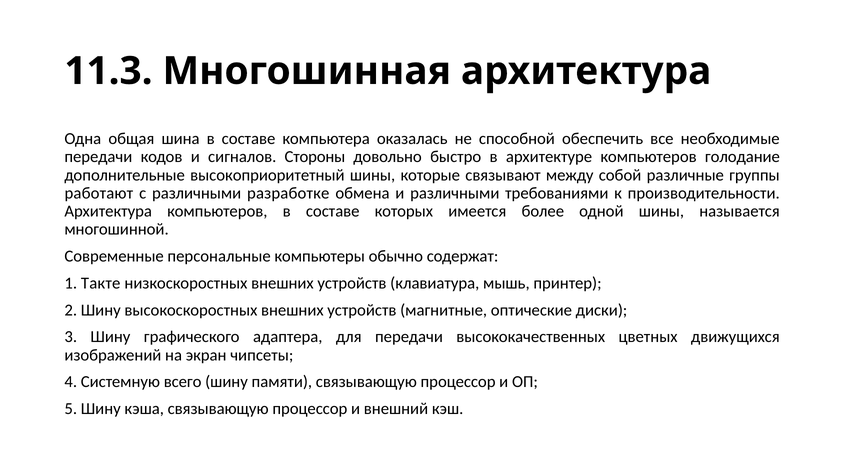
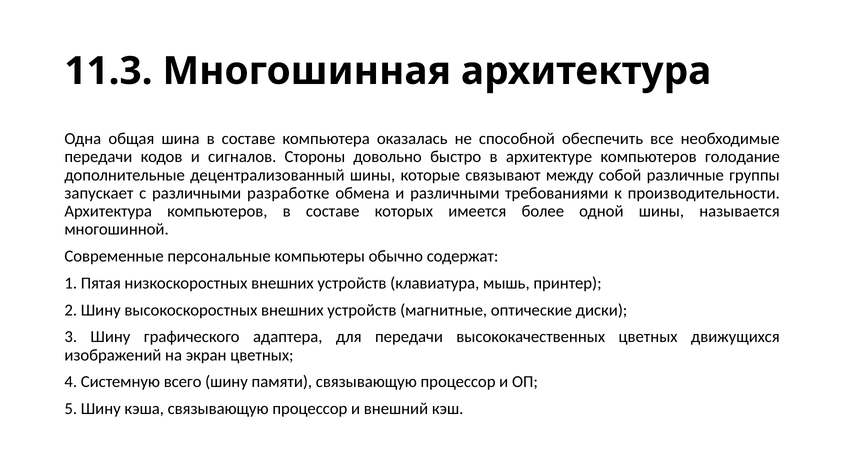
высокоприоритетный: высокоприоритетный -> децентрализованный
работают: работают -> запускает
Такте: Такте -> Пятая
экран чипсеты: чипсеты -> цветных
